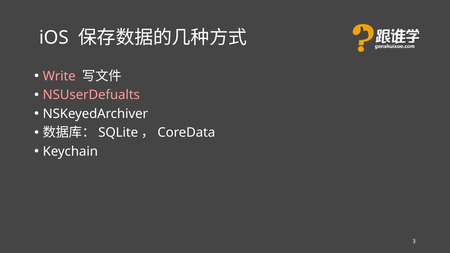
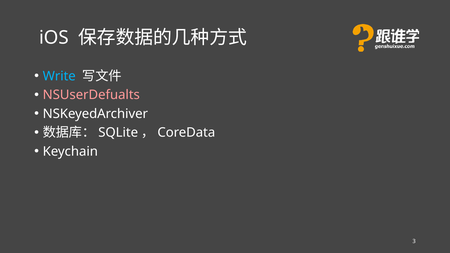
Write colour: pink -> light blue
